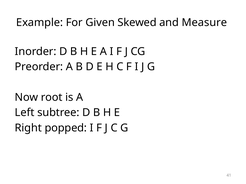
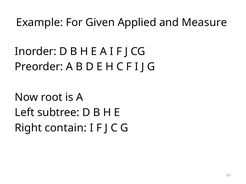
Skewed: Skewed -> Applied
popped: popped -> contain
